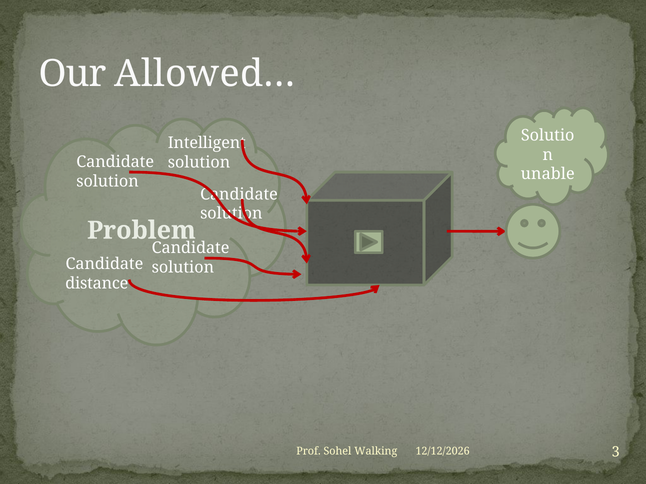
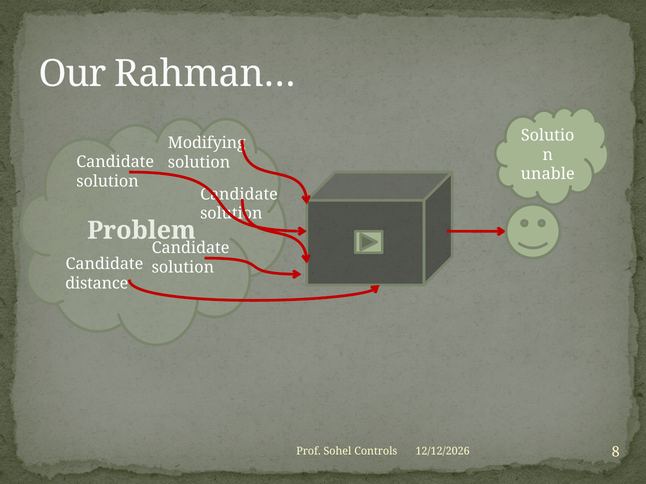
Allowed…: Allowed… -> Rahman…
Intelligent: Intelligent -> Modifying
Walking: Walking -> Controls
3: 3 -> 8
